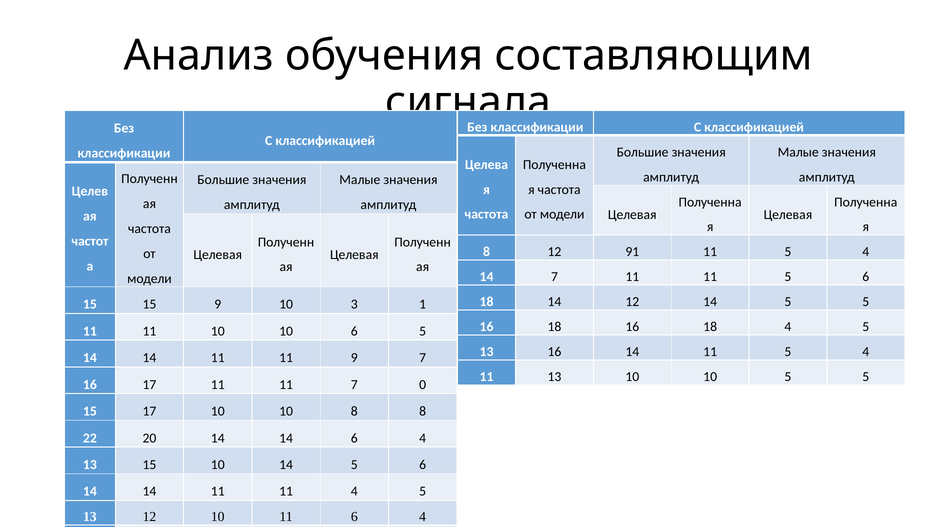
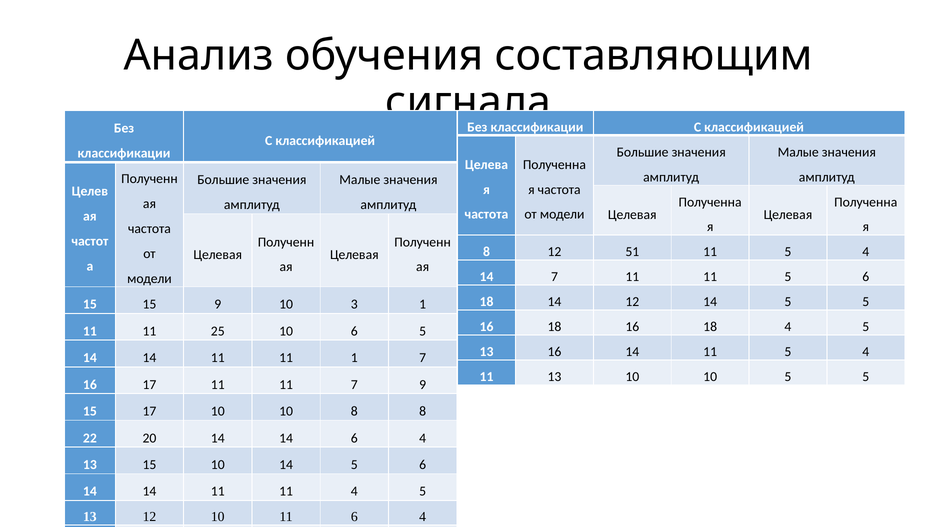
91: 91 -> 51
11 10: 10 -> 25
11 9: 9 -> 1
7 0: 0 -> 9
